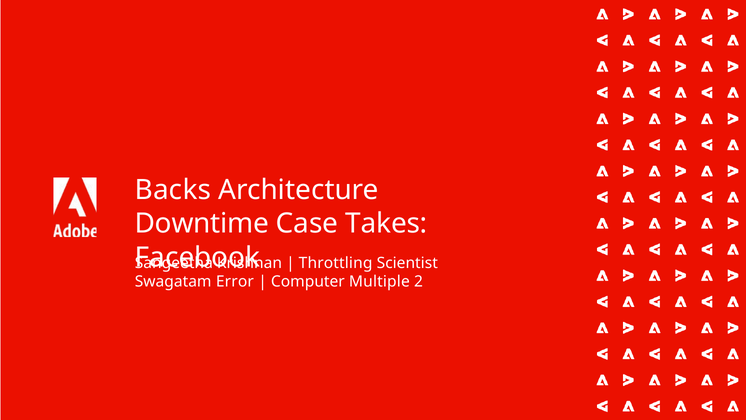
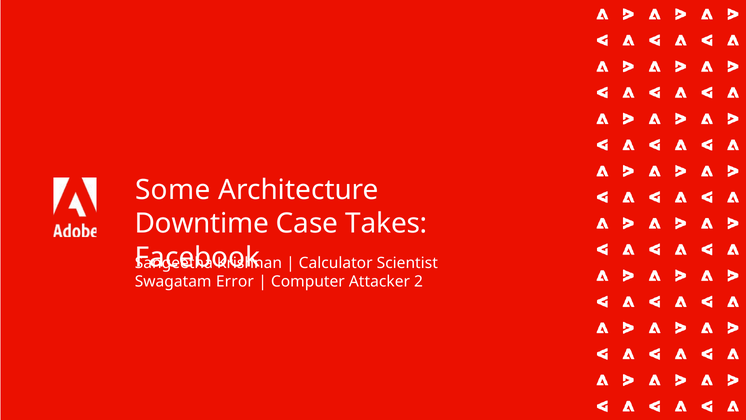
Backs: Backs -> Some
Throttling: Throttling -> Calculator
Multiple: Multiple -> Attacker
